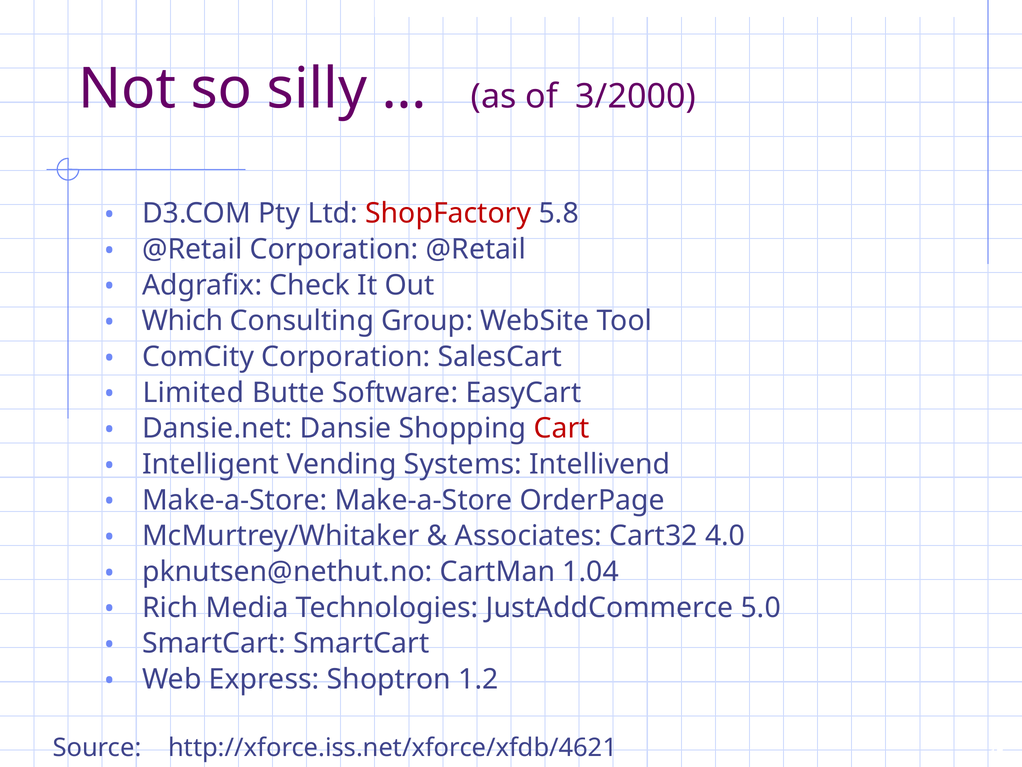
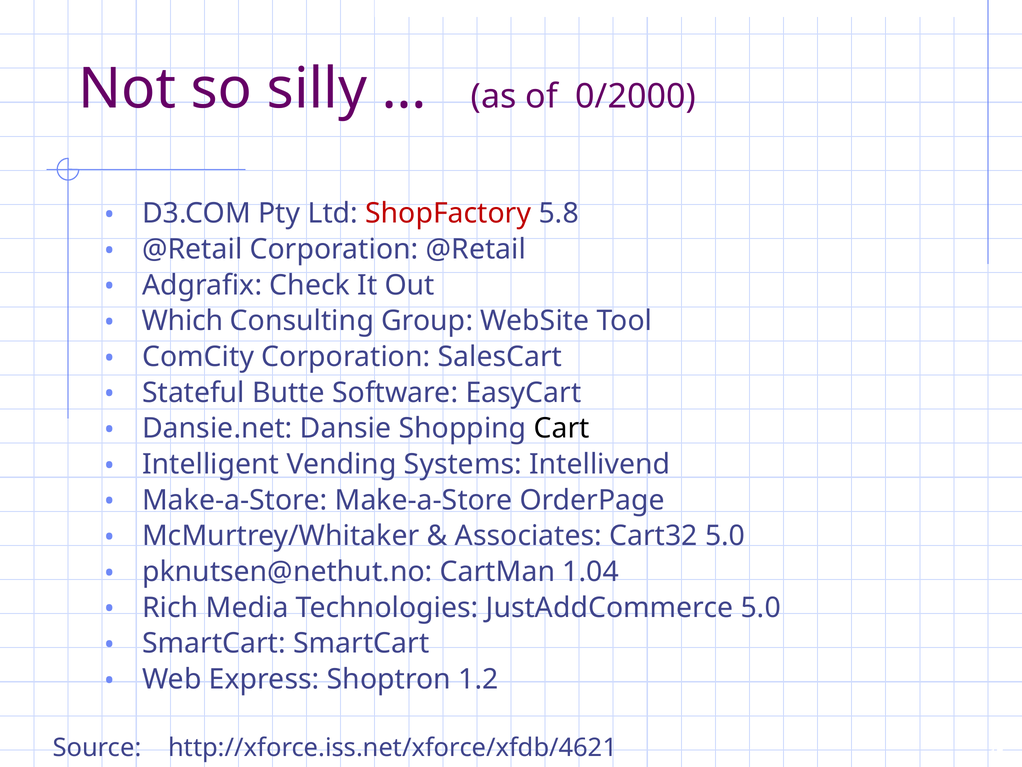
3/2000: 3/2000 -> 0/2000
Limited: Limited -> Stateful
Cart colour: red -> black
Cart32 4.0: 4.0 -> 5.0
